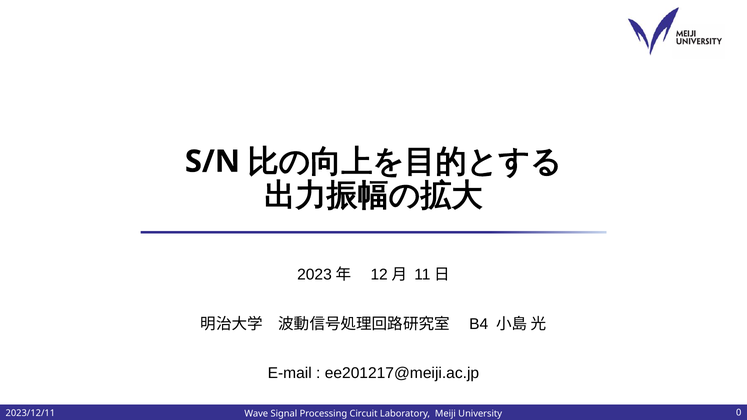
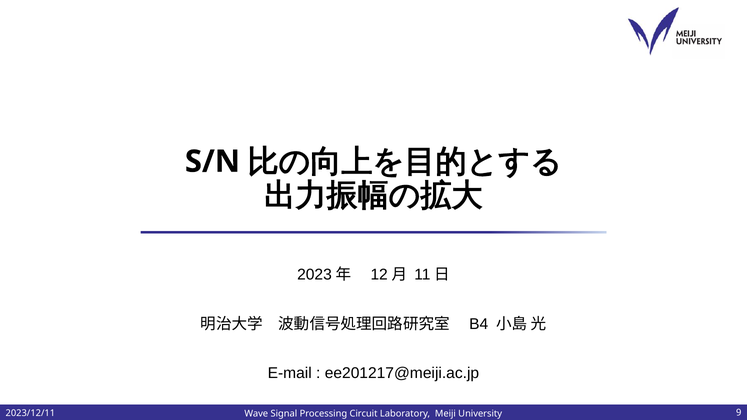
0: 0 -> 9
